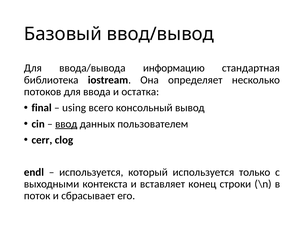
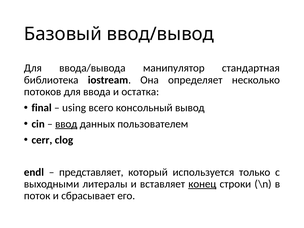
информацию: информацию -> манипулятор
используется at (91, 172): используется -> представляет
контекста: контекста -> литералы
конец underline: none -> present
